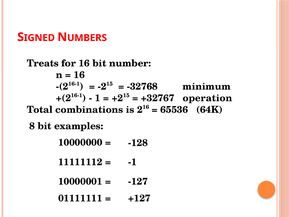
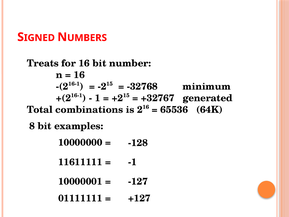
operation: operation -> generated
11111112: 11111112 -> 11611111
